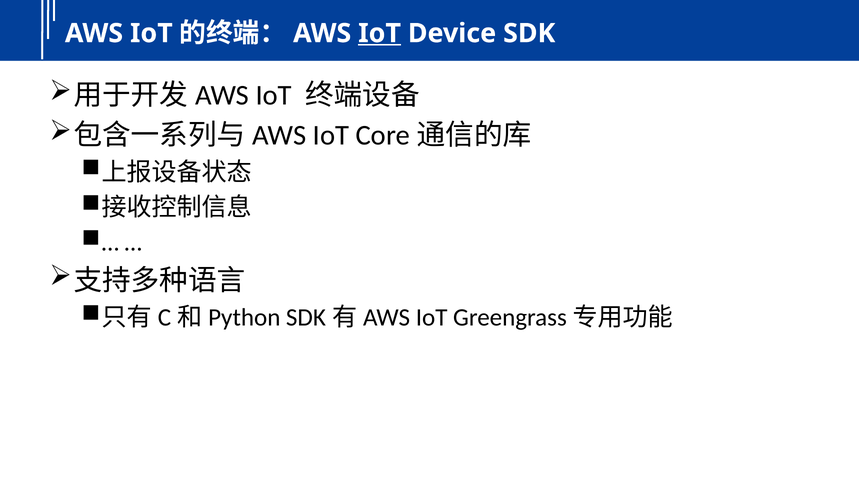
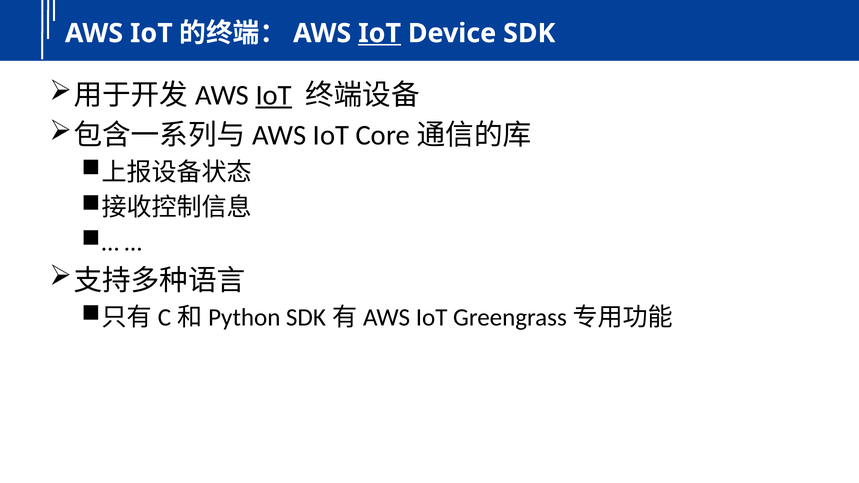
IoT at (274, 95) underline: none -> present
